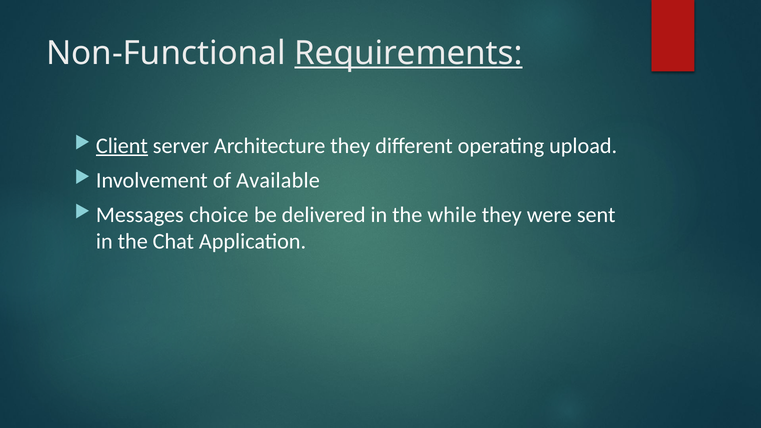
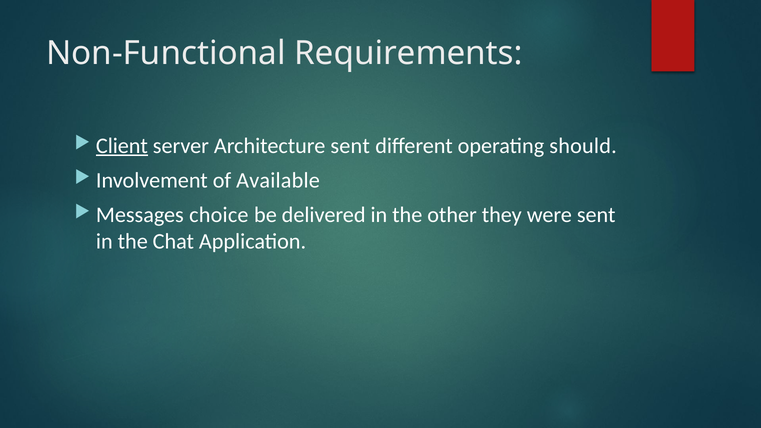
Requirements underline: present -> none
Architecture they: they -> sent
upload: upload -> should
while: while -> other
